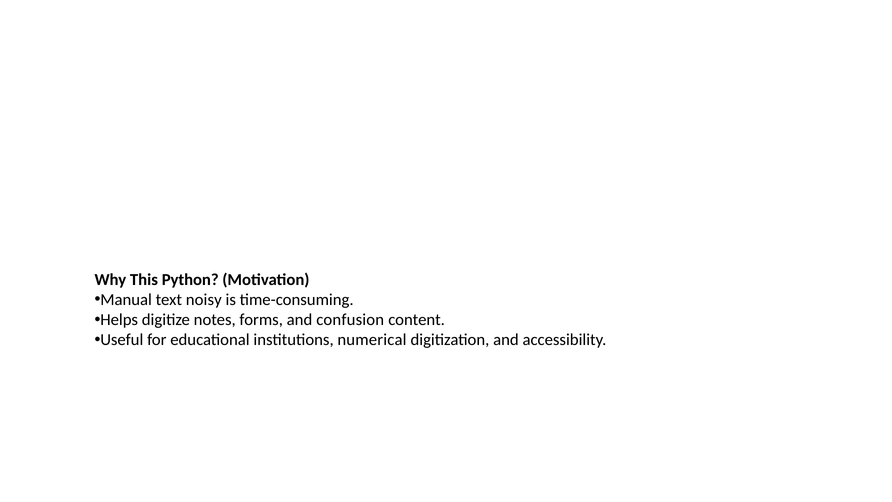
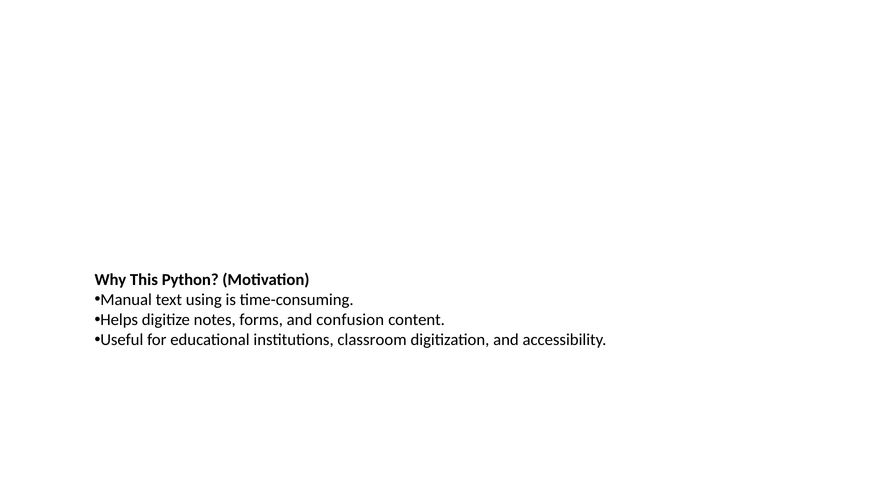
noisy: noisy -> using
numerical: numerical -> classroom
